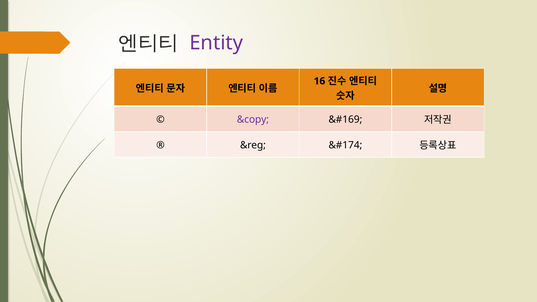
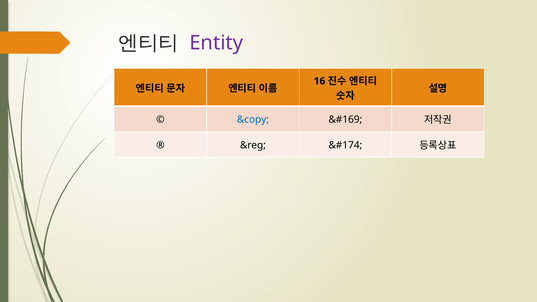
&copy colour: purple -> blue
